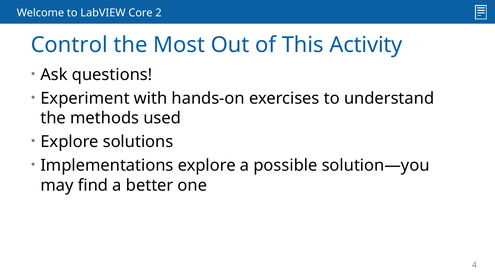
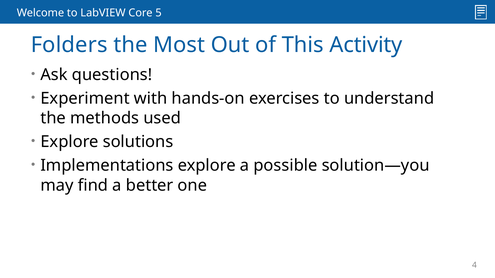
2: 2 -> 5
Control: Control -> Folders
